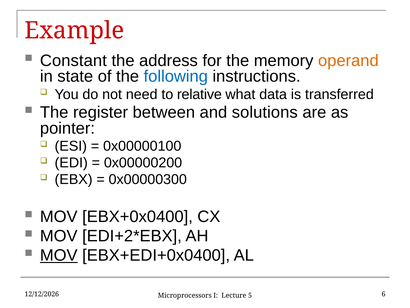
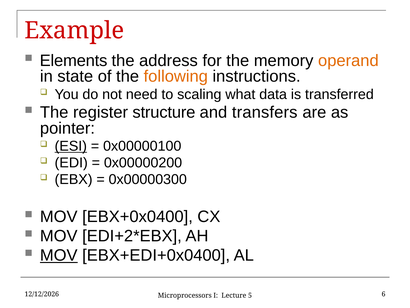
Constant: Constant -> Elements
following colour: blue -> orange
relative: relative -> scaling
between: between -> structure
solutions: solutions -> transfers
ESI underline: none -> present
